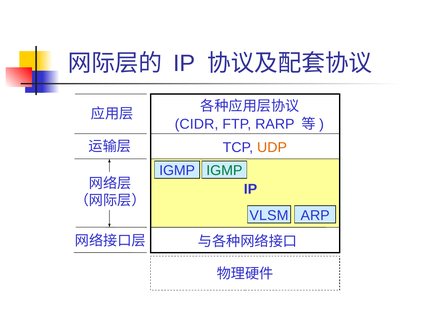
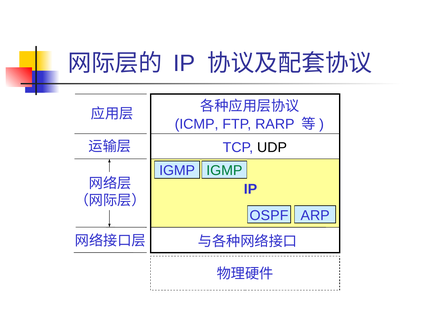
CIDR: CIDR -> ICMP
UDP colour: orange -> black
VLSM: VLSM -> OSPF
